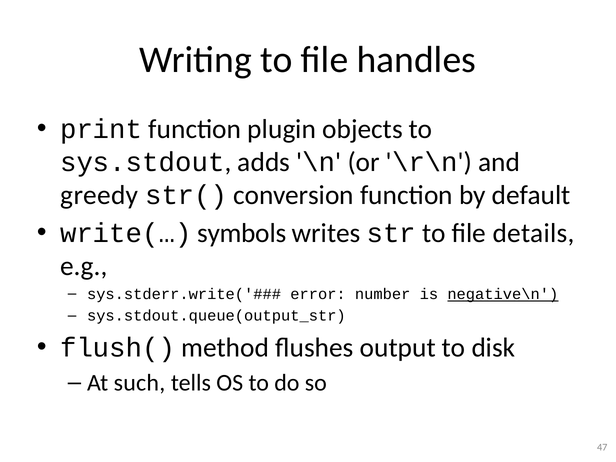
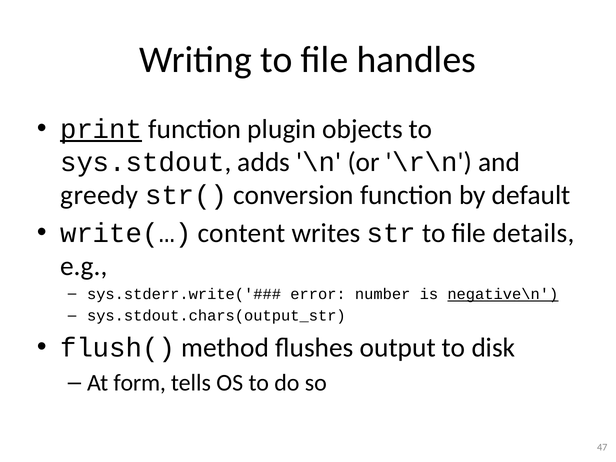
print underline: none -> present
symbols: symbols -> content
sys.stdout.queue(output_str: sys.stdout.queue(output_str -> sys.stdout.chars(output_str
such: such -> form
